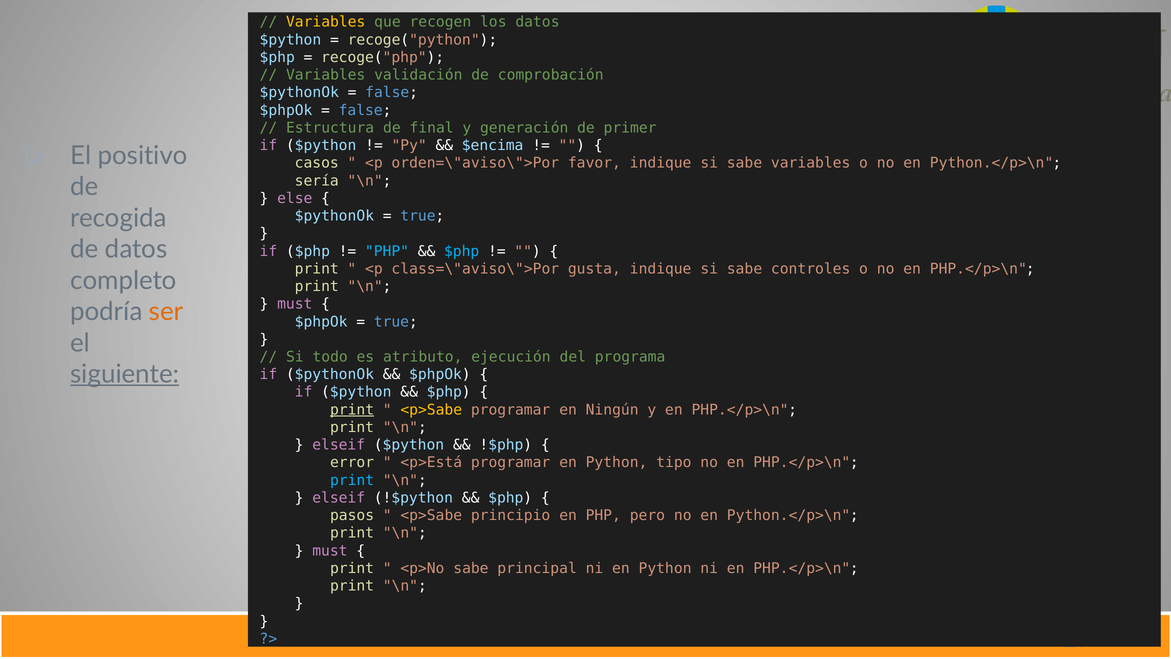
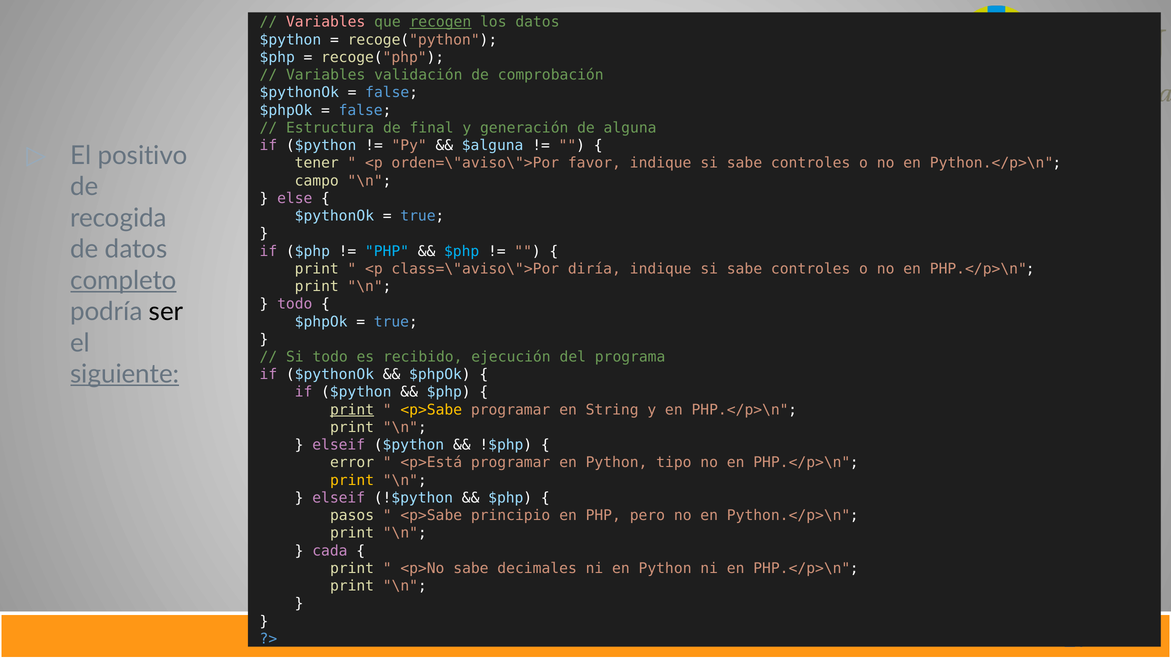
Variables at (326, 22) colour: yellow -> pink
recogen underline: none -> present
primer: primer -> alguna
$encima: $encima -> $alguna
casos: casos -> tener
variables at (811, 163): variables -> controles
sería: sería -> campo
gusta: gusta -> diría
completo underline: none -> present
must at (295, 304): must -> todo
ser colour: orange -> black
atributo: atributo -> recibido
Ningún: Ningún -> String
print at (352, 480) colour: light blue -> yellow
must at (330, 550): must -> cada
principal: principal -> decimales
